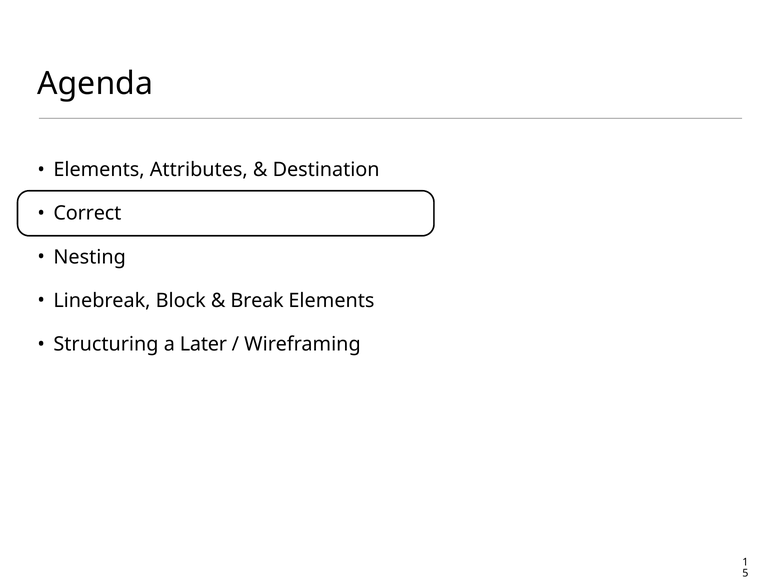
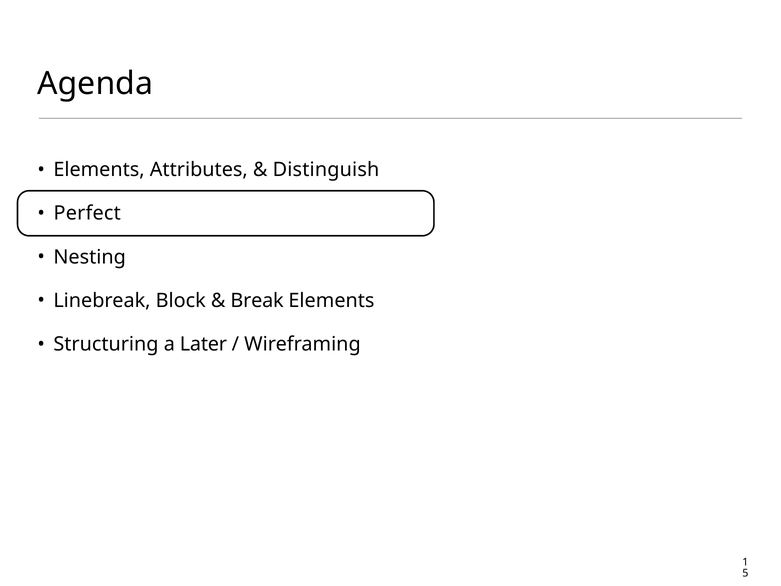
Destination: Destination -> Distinguish
Correct: Correct -> Perfect
